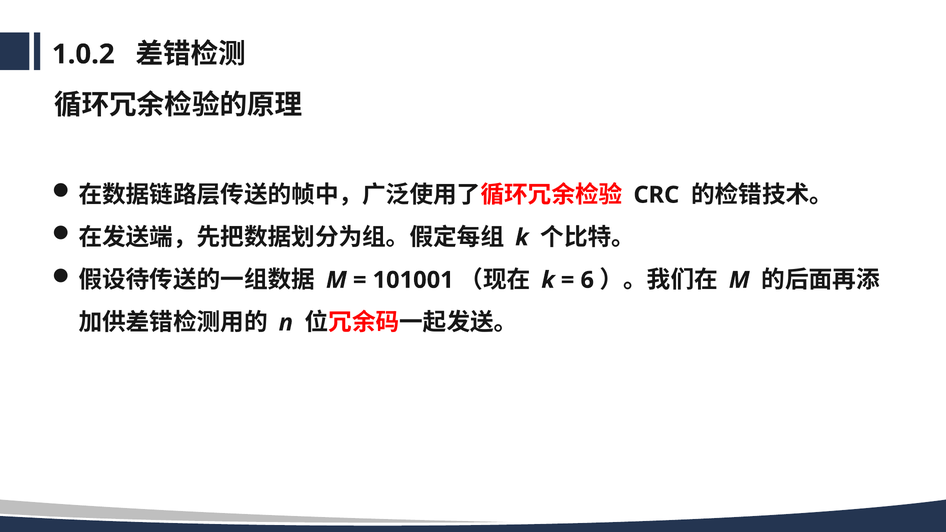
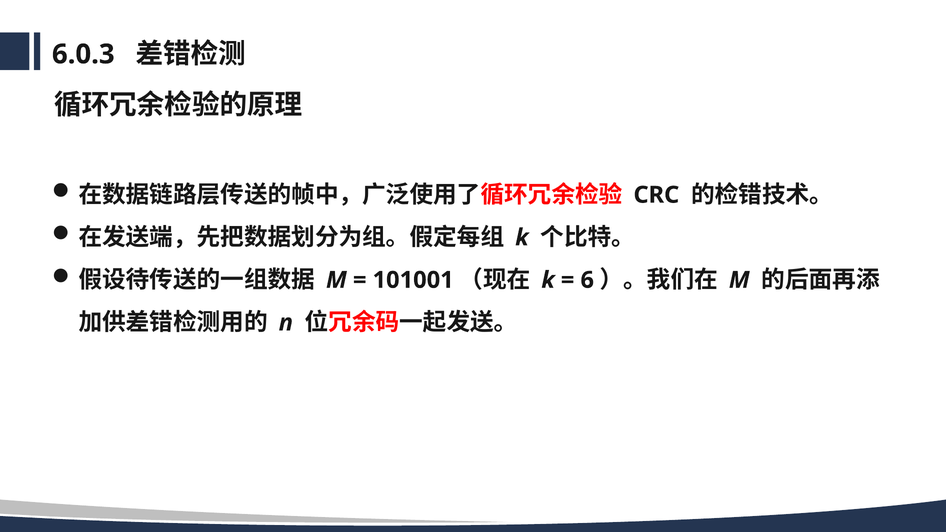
1.0.2: 1.0.2 -> 6.0.3
